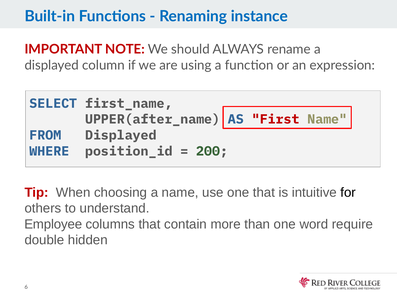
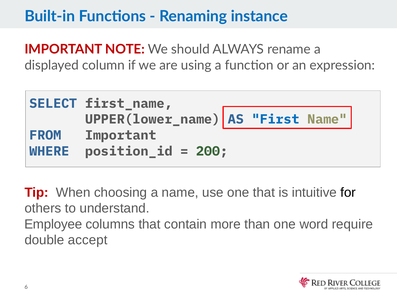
UPPER(after_name: UPPER(after_name -> UPPER(lower_name
First colour: red -> blue
FROM Displayed: Displayed -> Important
hidden: hidden -> accept
